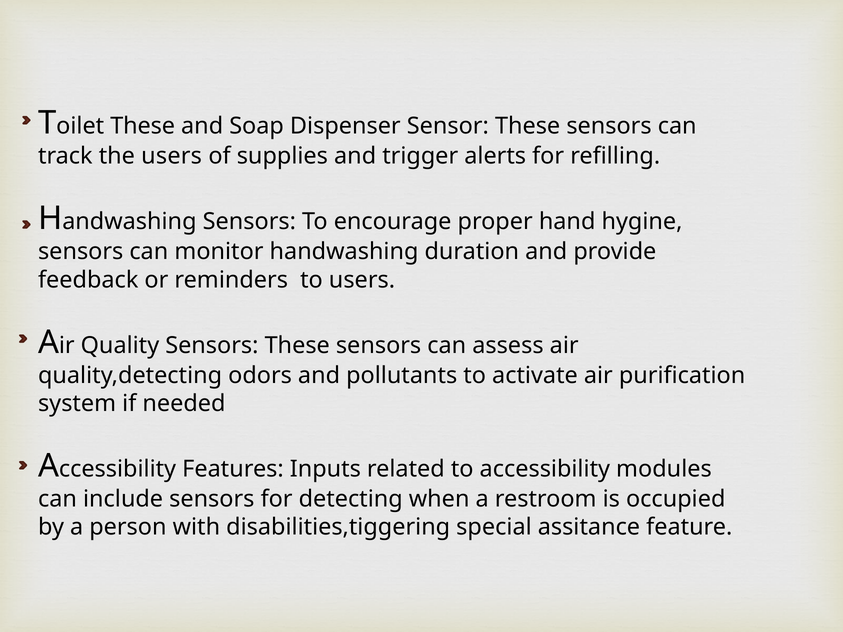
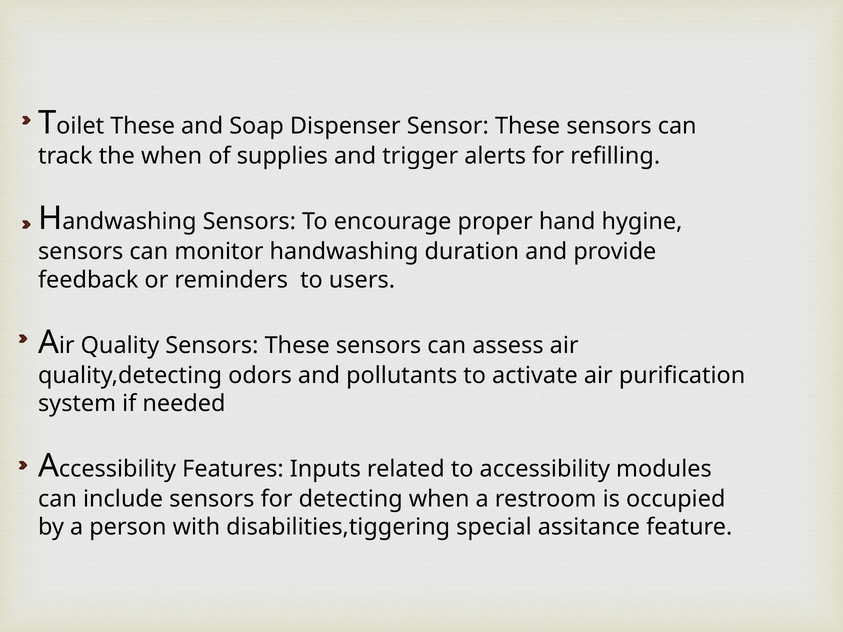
the users: users -> when
